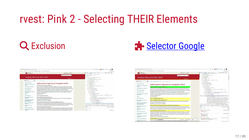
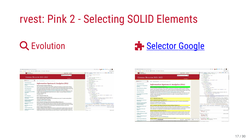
THEIR: THEIR -> SOLID
Exclusion: Exclusion -> Evolution
